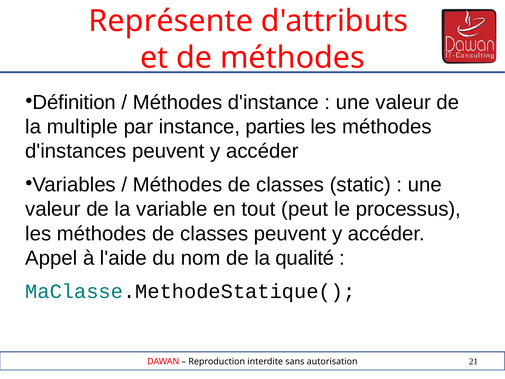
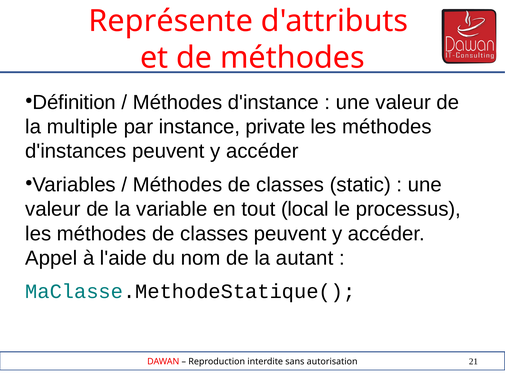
parties: parties -> private
peut: peut -> local
qualité: qualité -> autant
